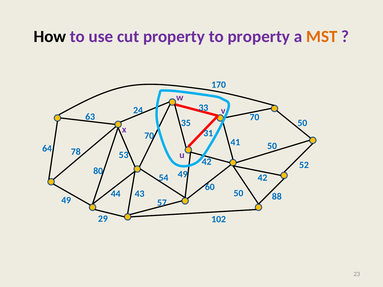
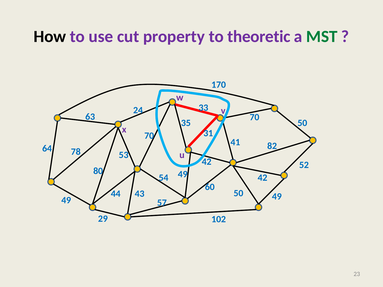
to property: property -> theoretic
MST colour: orange -> green
41 50: 50 -> 82
50 88: 88 -> 49
